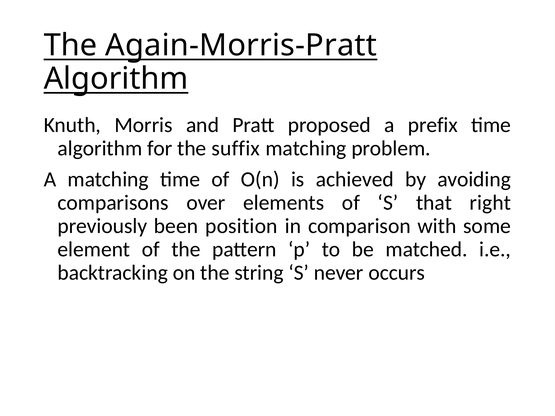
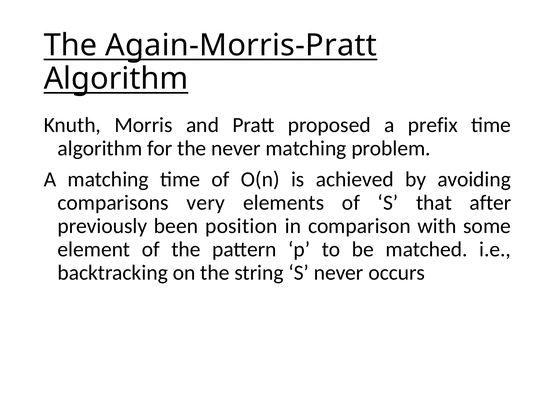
the suffix: suffix -> never
over: over -> very
right: right -> after
